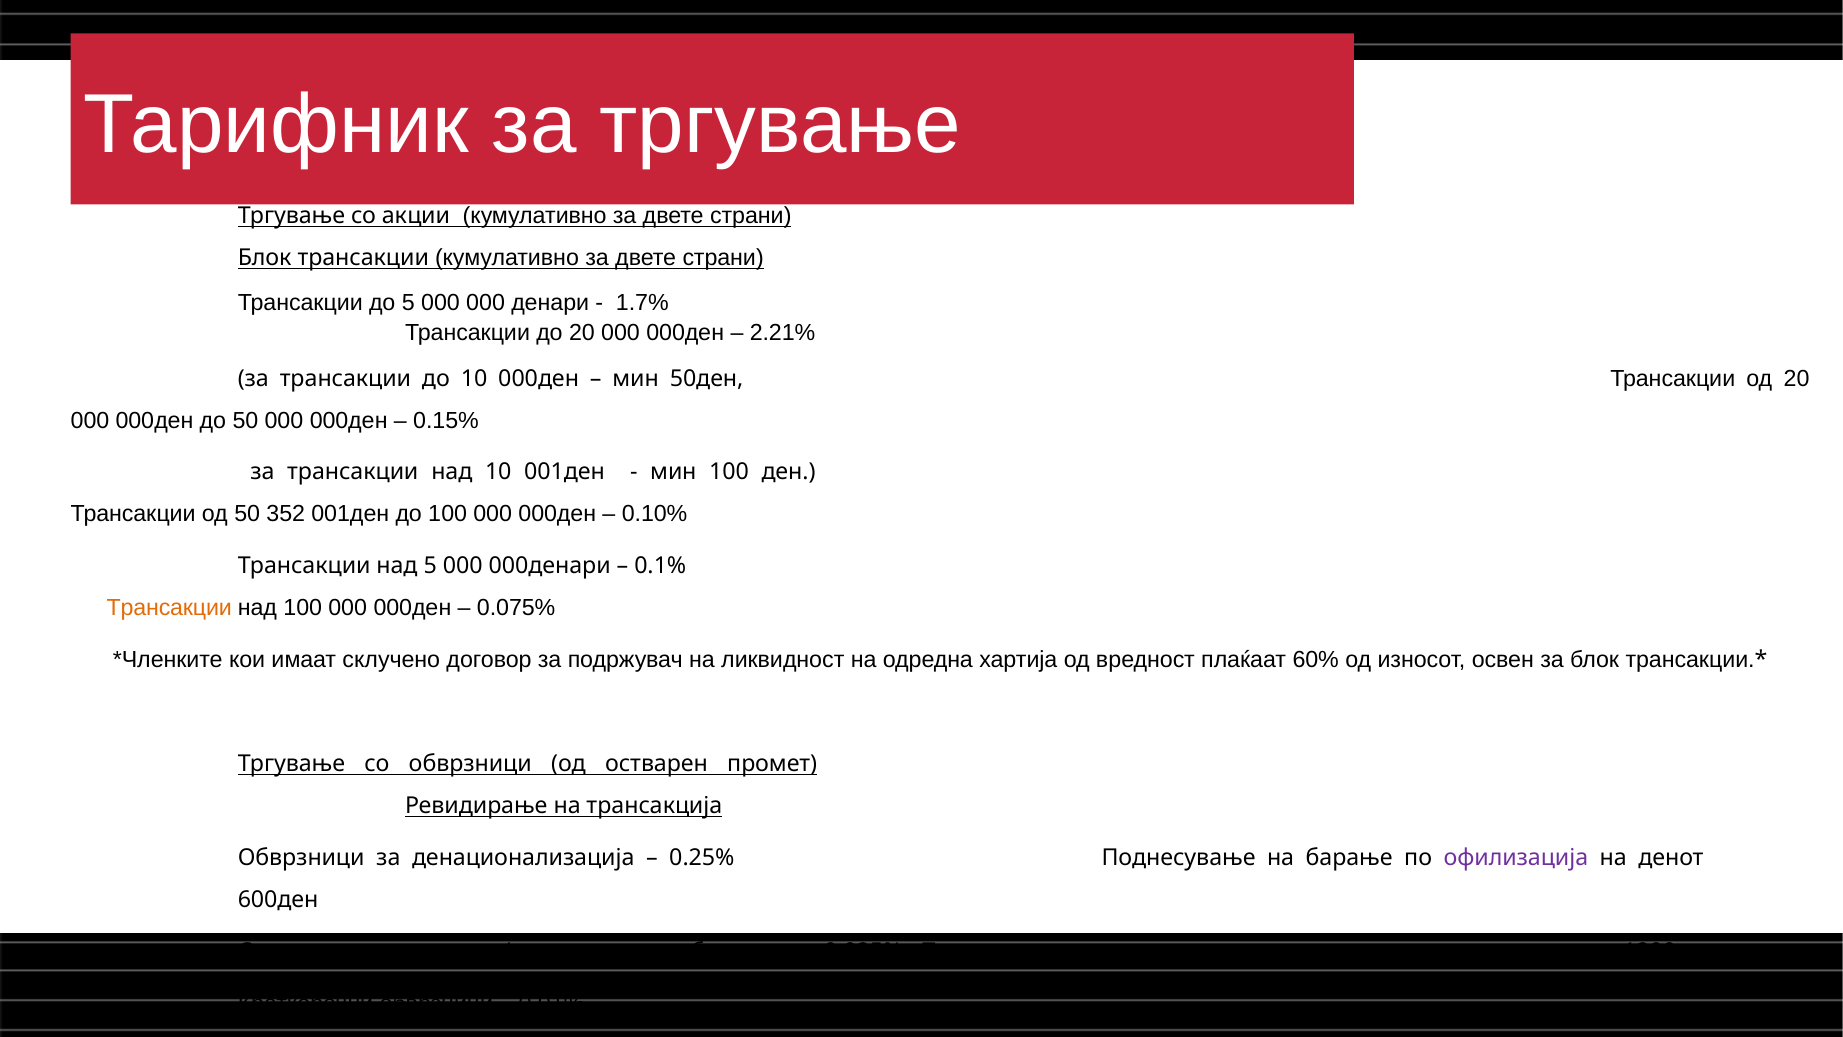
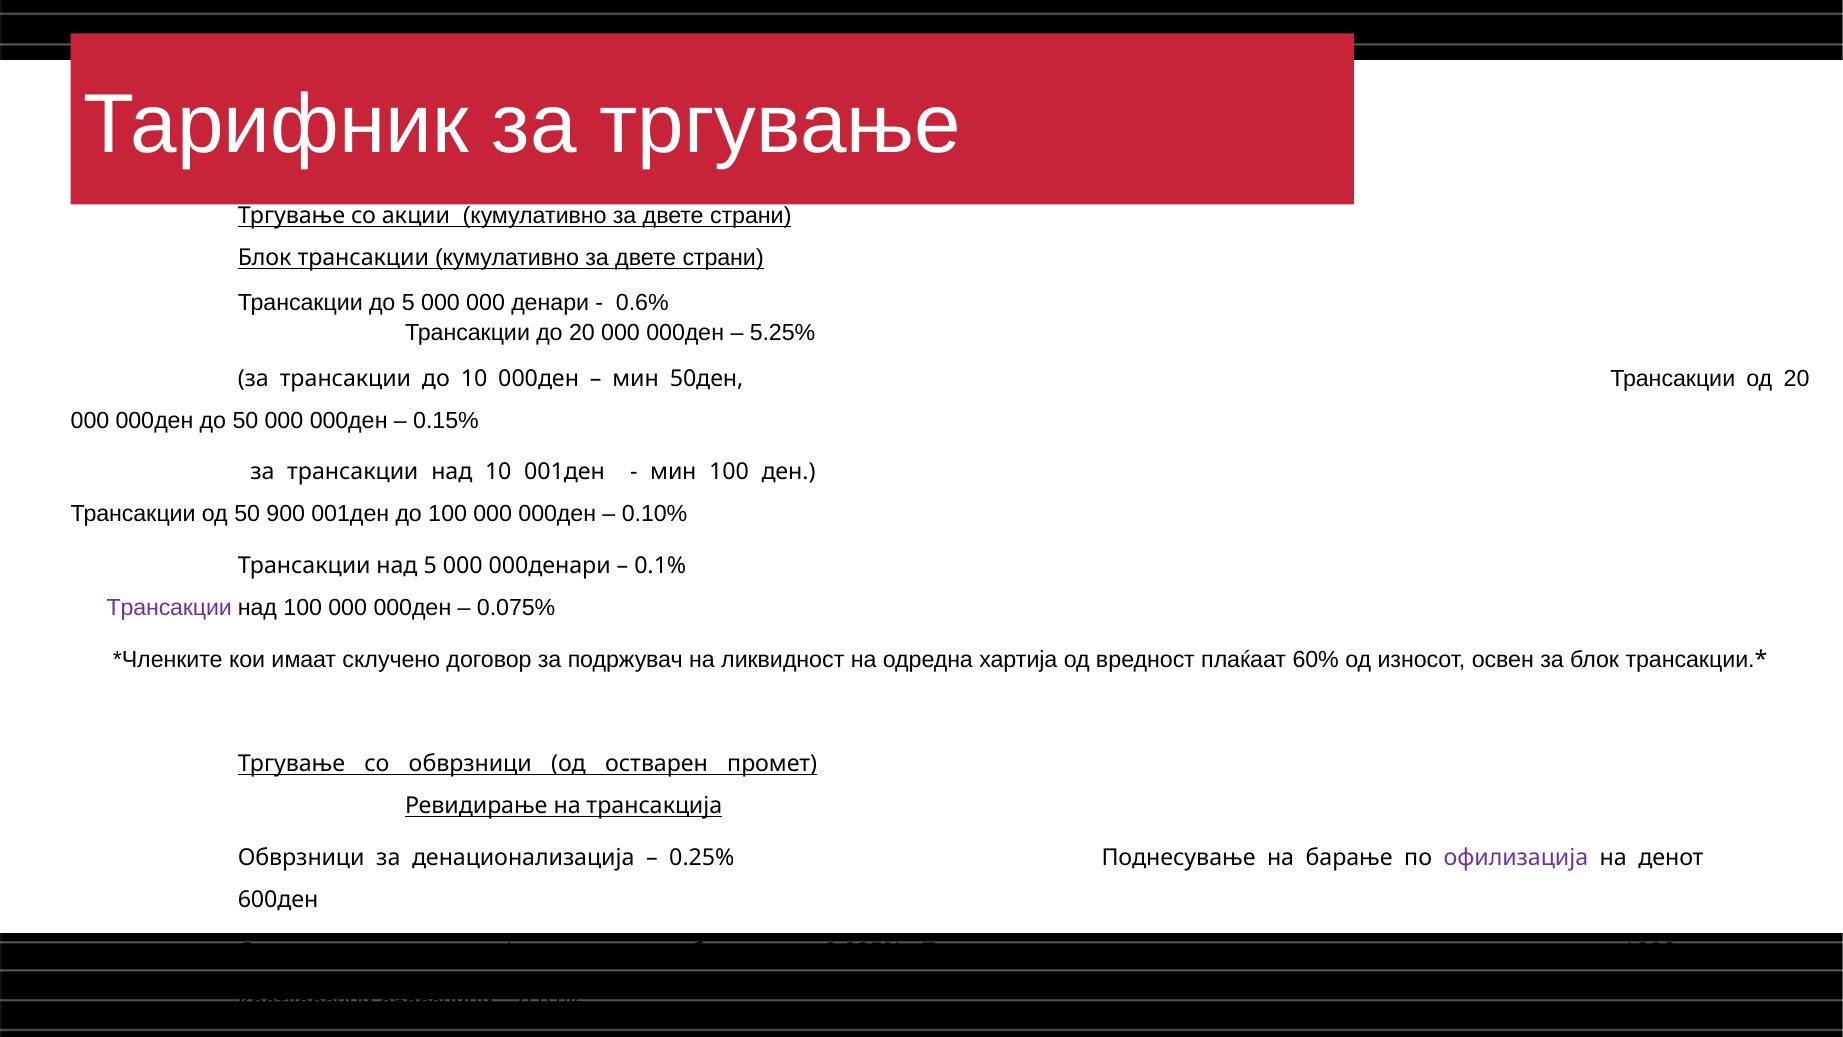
1.7%: 1.7% -> 0.6%
2.21%: 2.21% -> 5.25%
352: 352 -> 900
Трансакции at (169, 608) colour: orange -> purple
